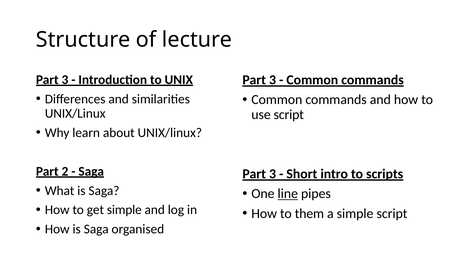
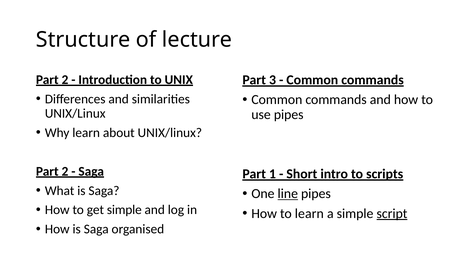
3 at (65, 80): 3 -> 2
use script: script -> pipes
3 at (273, 174): 3 -> 1
to them: them -> learn
script at (392, 213) underline: none -> present
